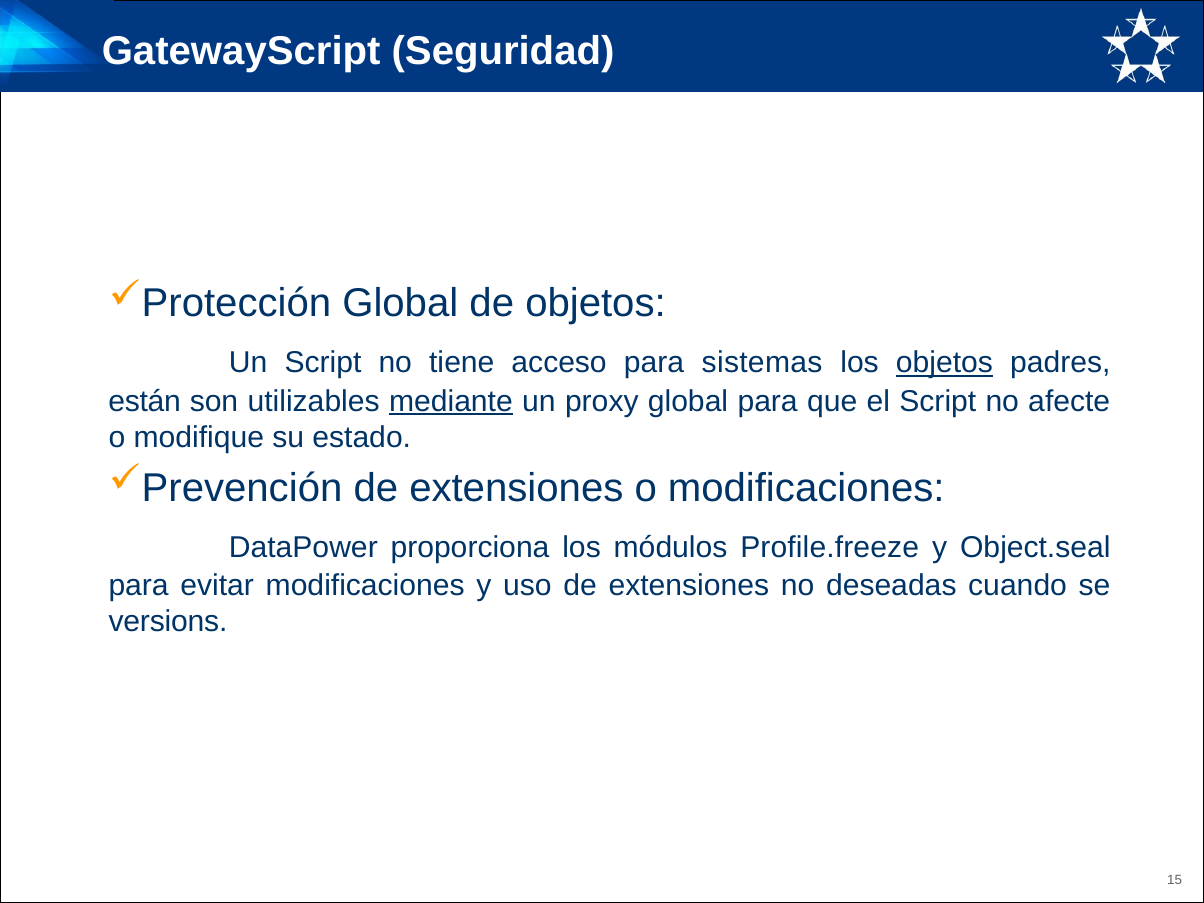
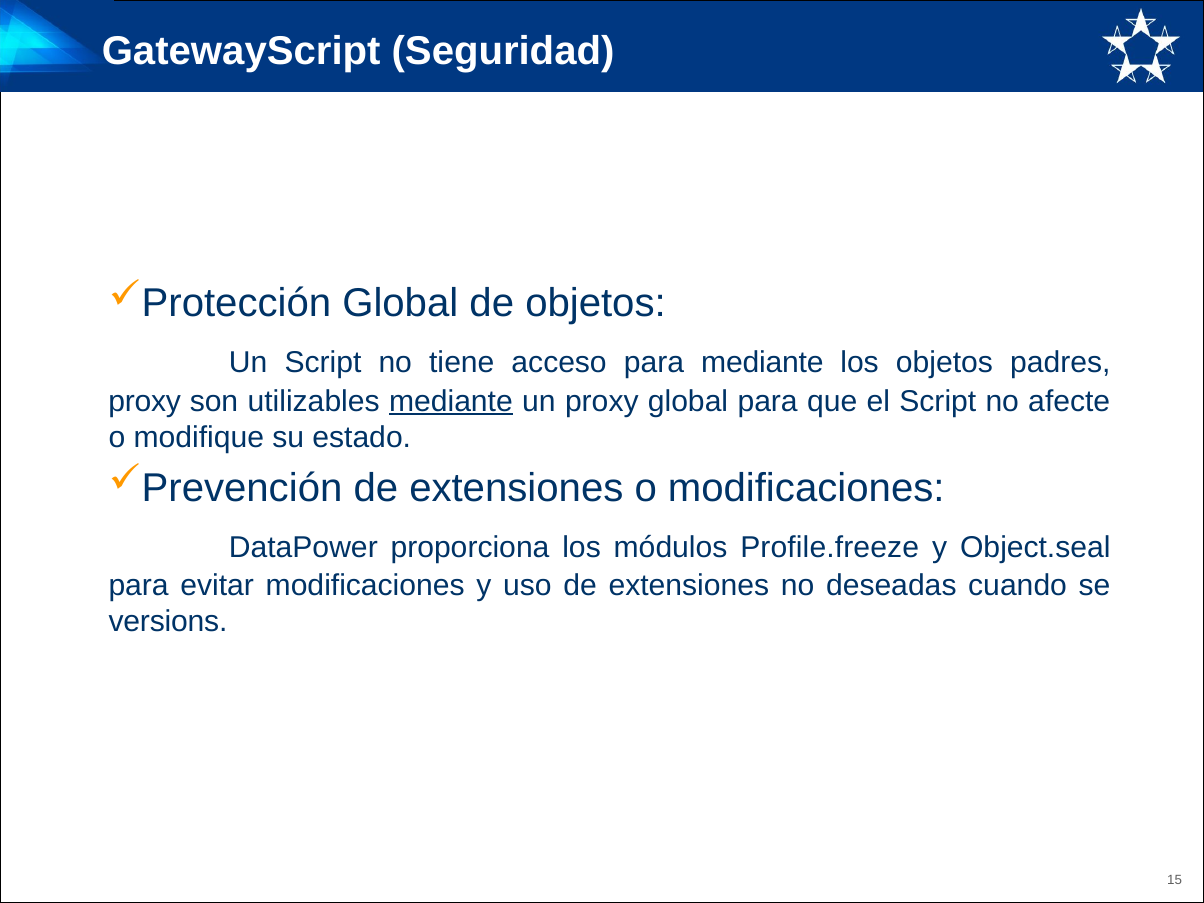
para sistemas: sistemas -> mediante
objetos at (945, 363) underline: present -> none
están at (145, 401): están -> proxy
